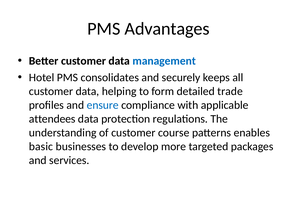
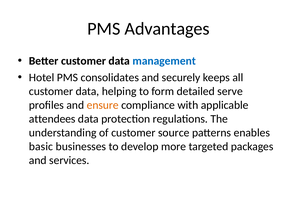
trade: trade -> serve
ensure colour: blue -> orange
course: course -> source
